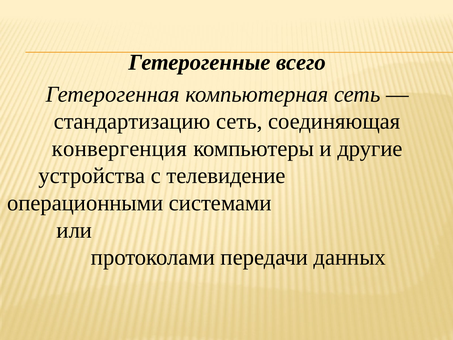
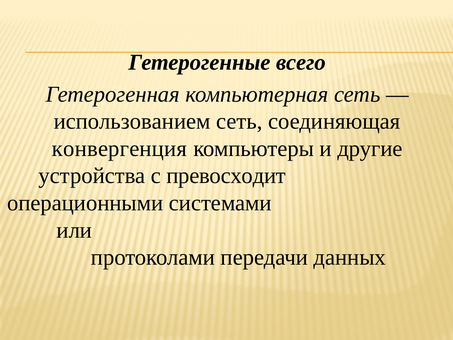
стандартизацию: стандартизацию -> использованием
телевидение: телевидение -> превосходит
